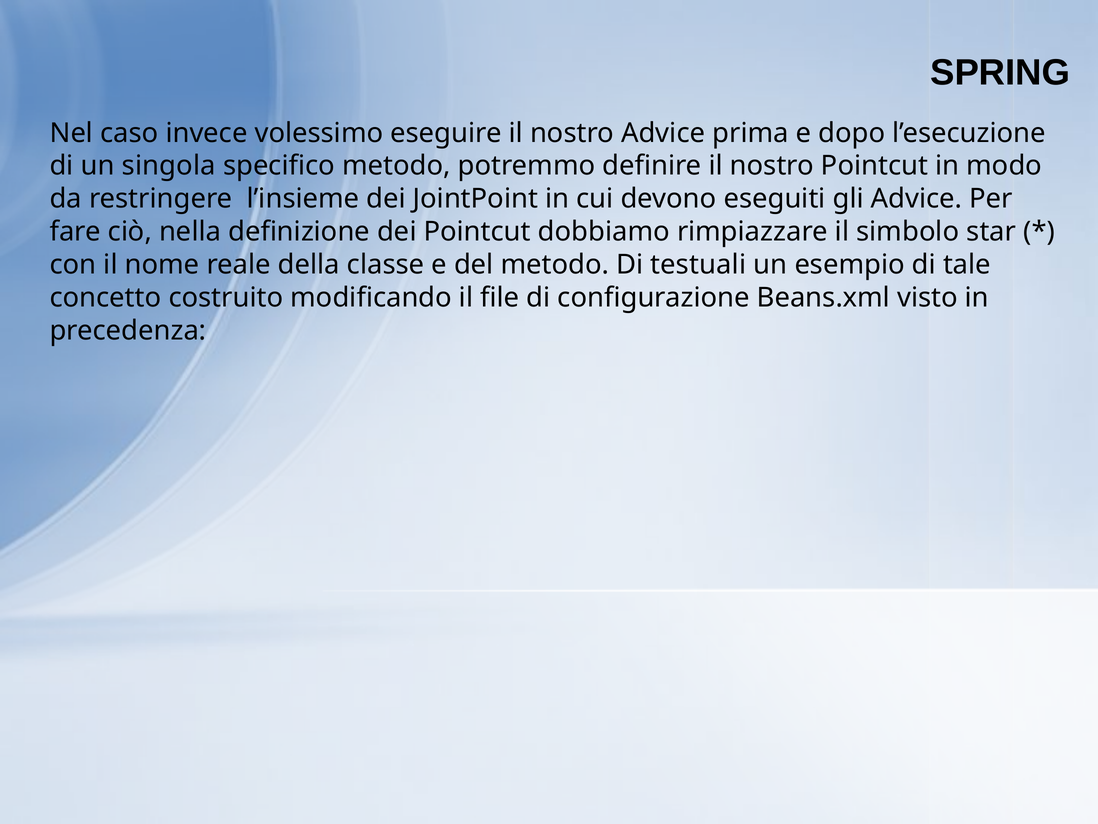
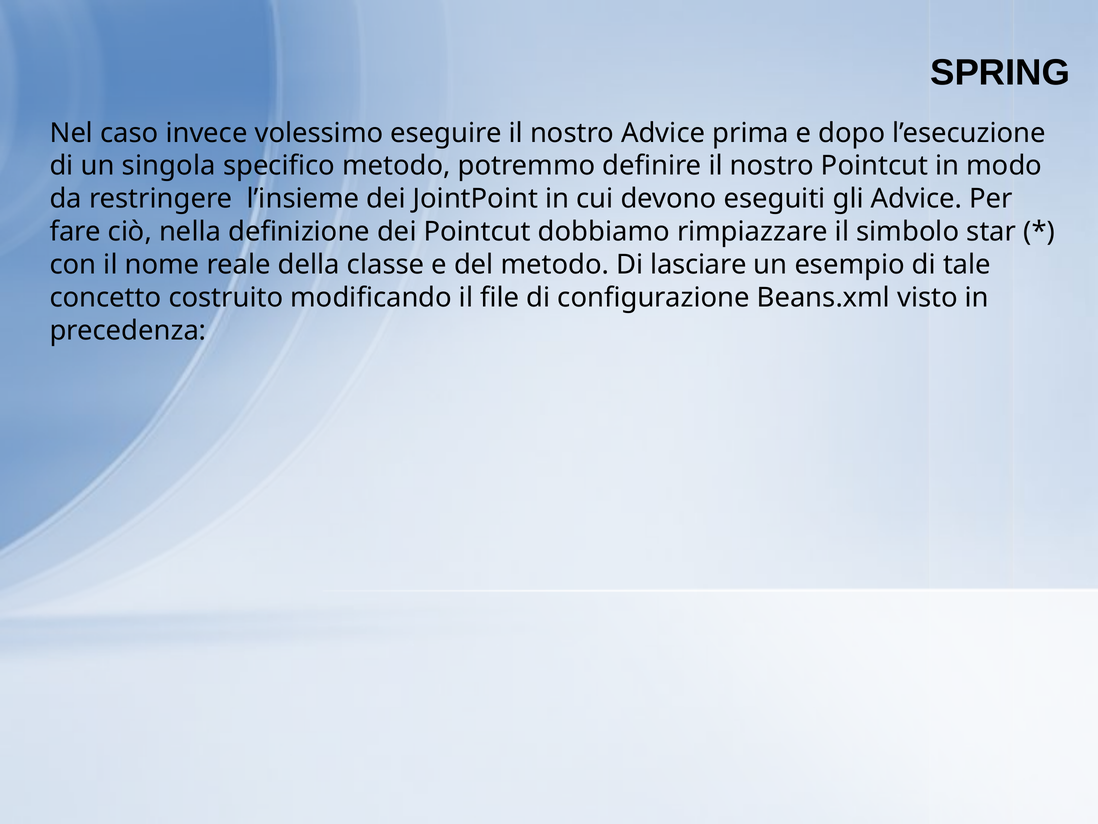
testuali: testuali -> lasciare
